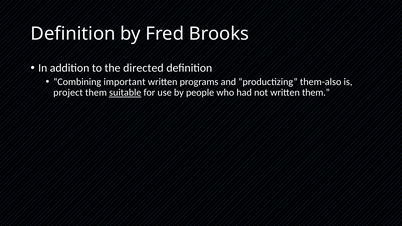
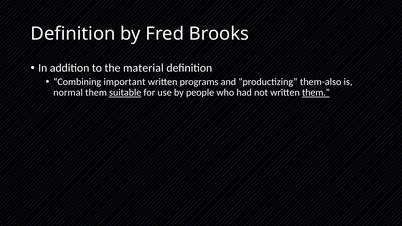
directed: directed -> material
project: project -> normal
them at (316, 93) underline: none -> present
